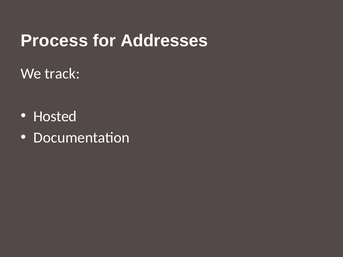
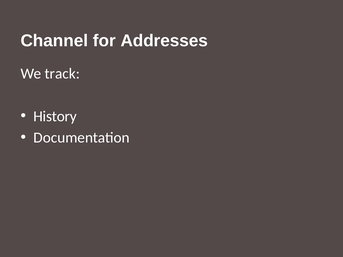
Process: Process -> Channel
Hosted: Hosted -> History
